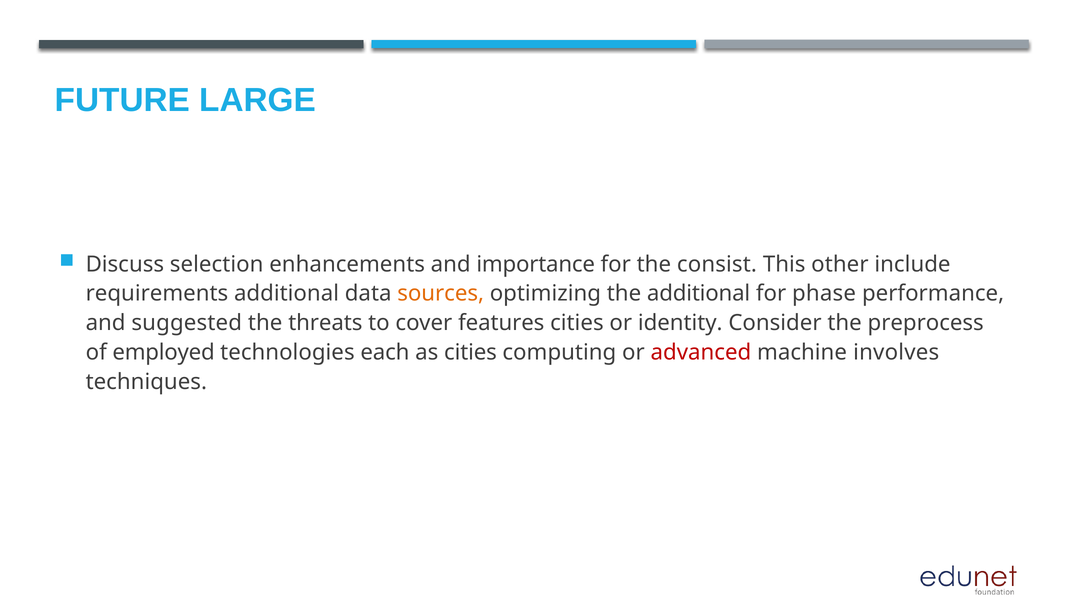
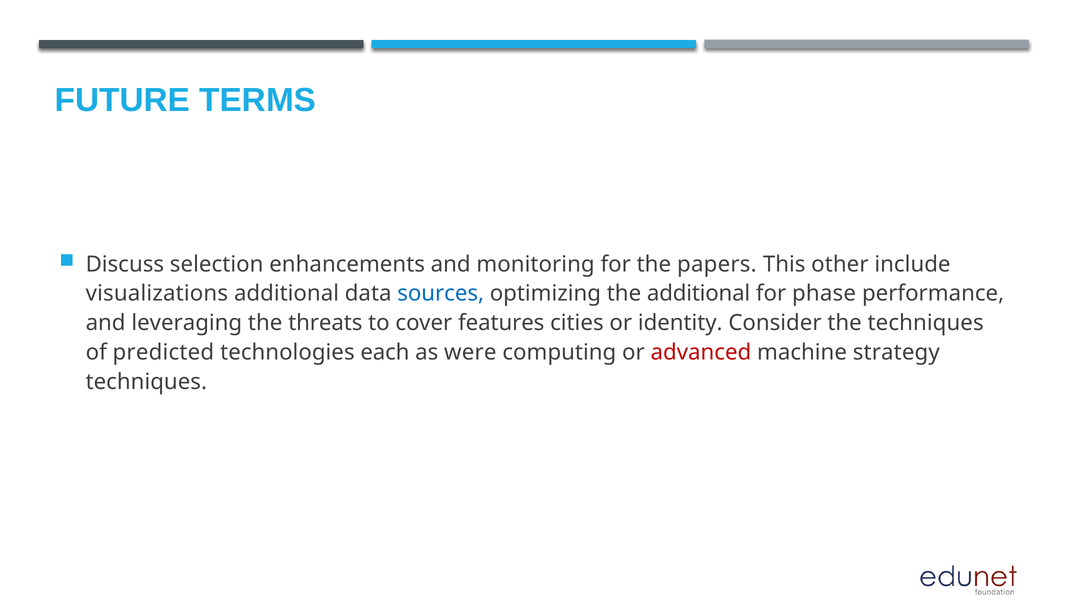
LARGE: LARGE -> TERMS
importance: importance -> monitoring
consist: consist -> papers
requirements: requirements -> visualizations
sources colour: orange -> blue
suggested: suggested -> leveraging
the preprocess: preprocess -> techniques
employed: employed -> predicted
as cities: cities -> were
involves: involves -> strategy
